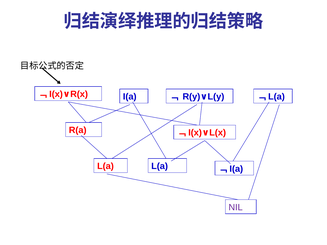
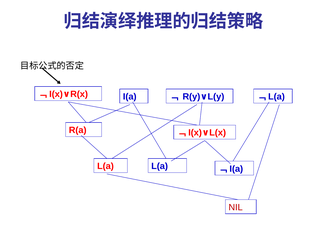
NIL colour: purple -> red
